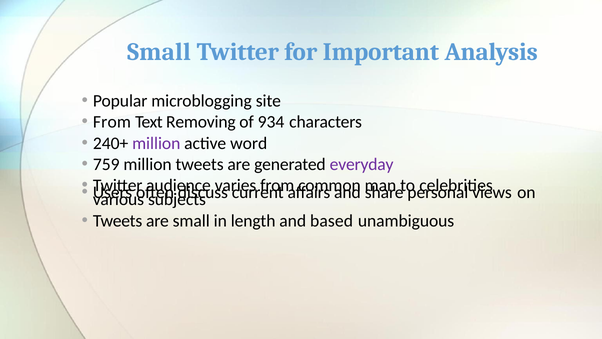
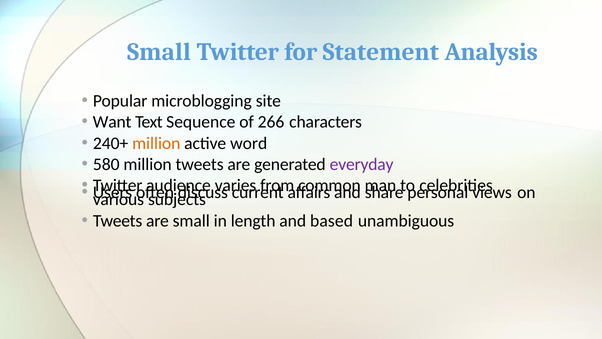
Important: Important -> Statement
From at (112, 122): From -> Want
Removing: Removing -> Sequence
934: 934 -> 266
million at (156, 143) colour: purple -> orange
759: 759 -> 580
